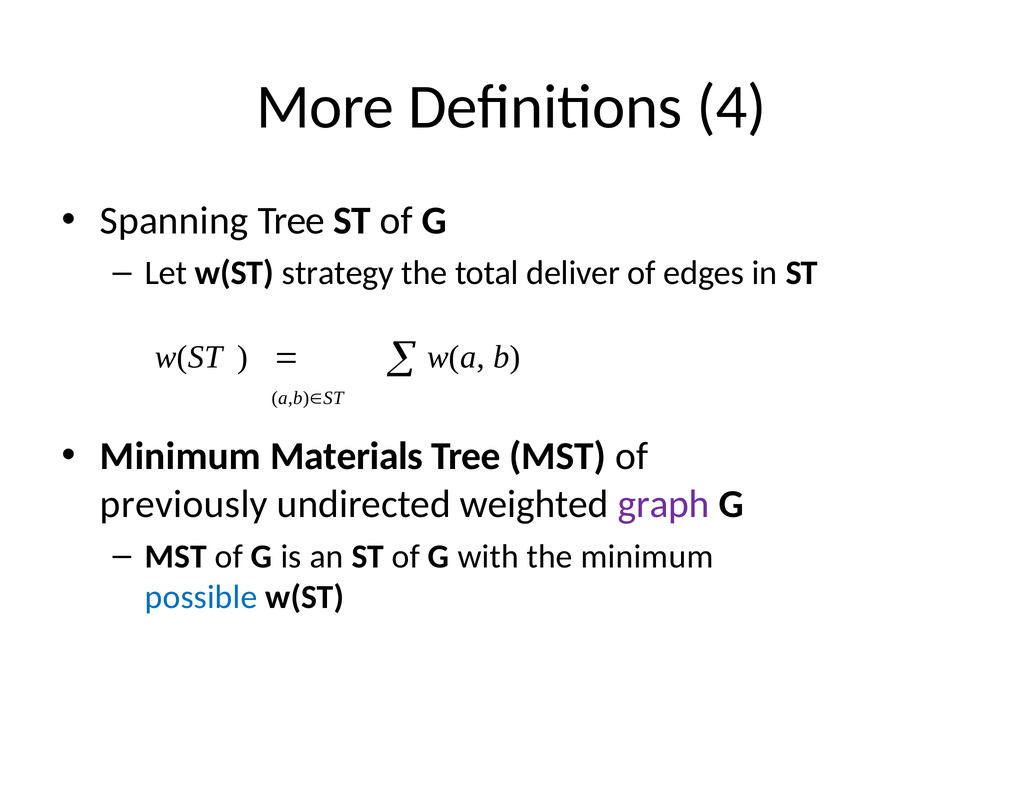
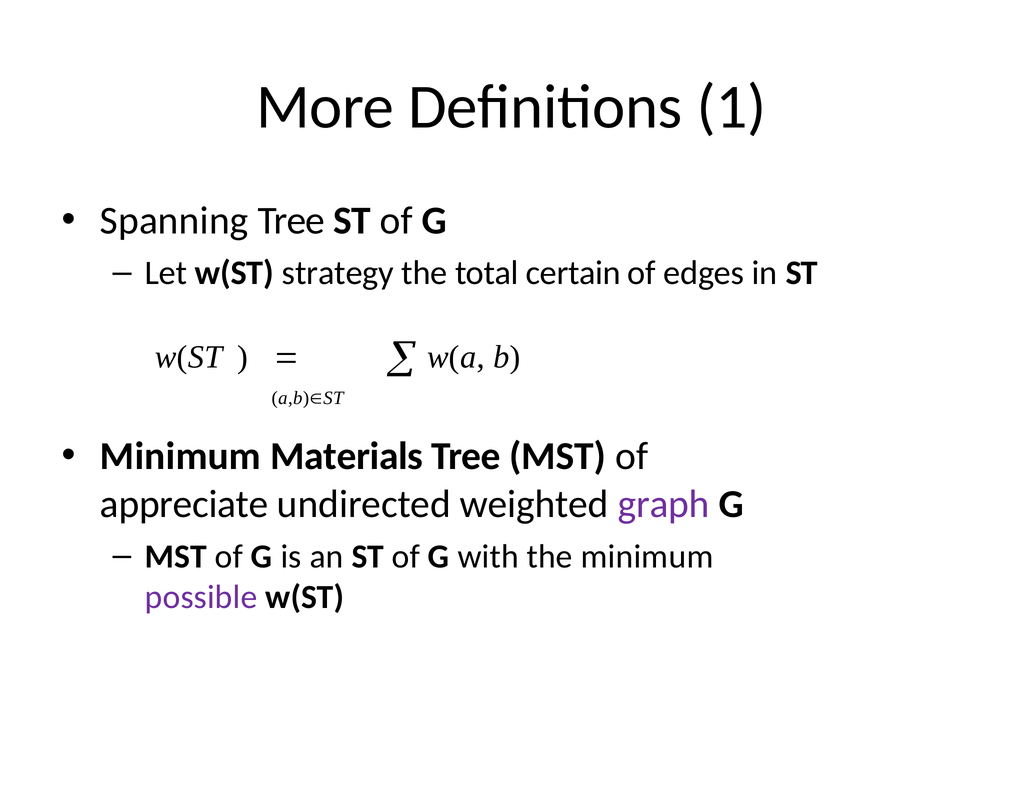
4: 4 -> 1
deliver: deliver -> certain
previously: previously -> appreciate
possible colour: blue -> purple
